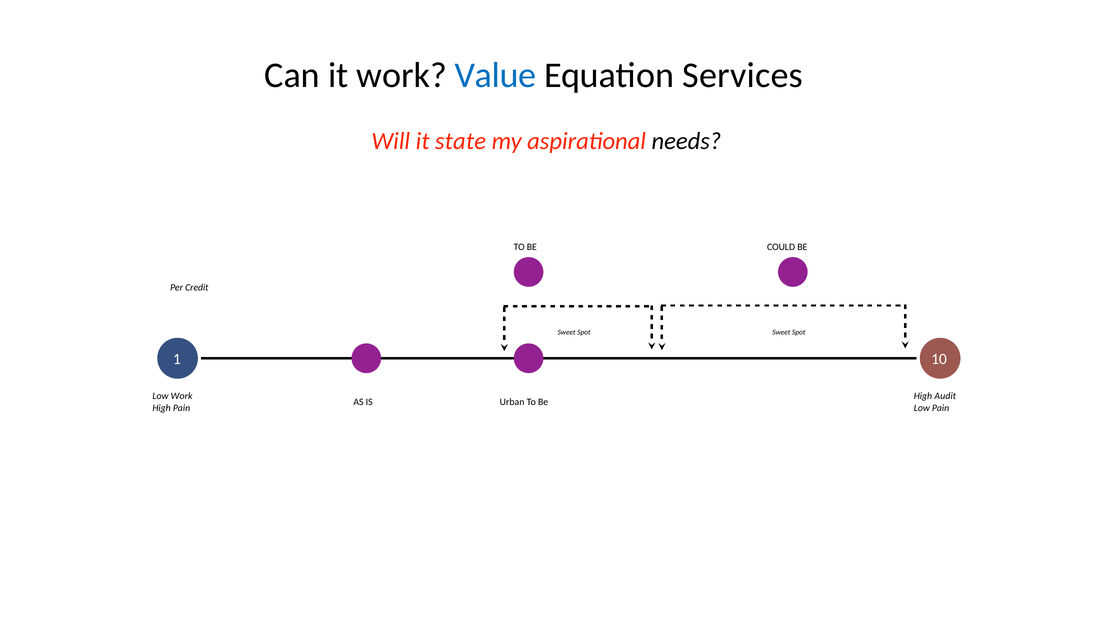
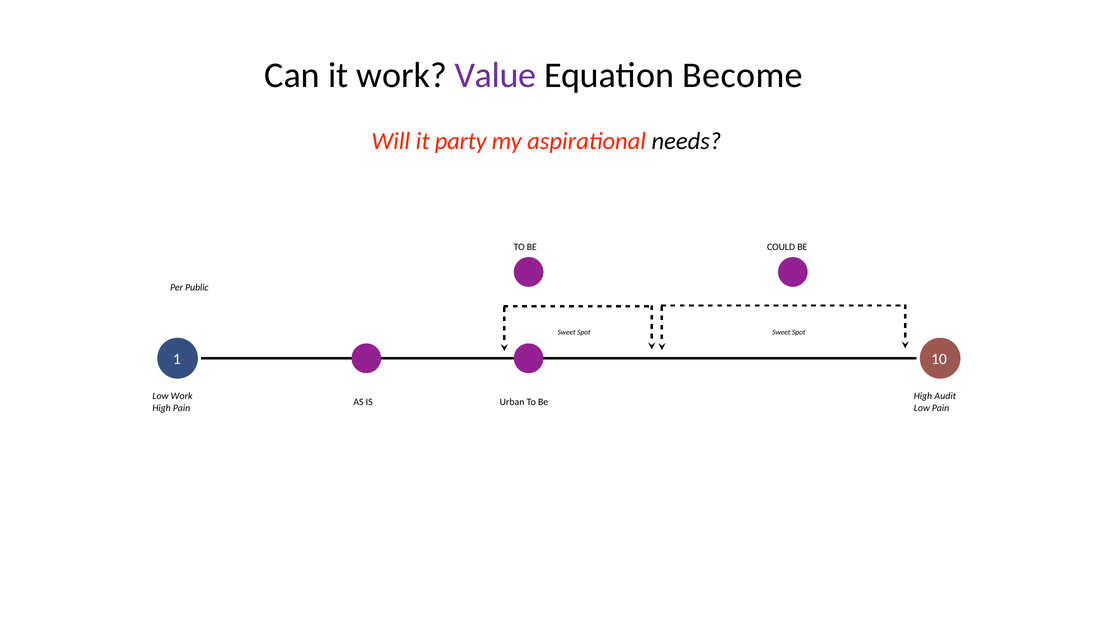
Value colour: blue -> purple
Services: Services -> Become
state: state -> party
Credit: Credit -> Public
